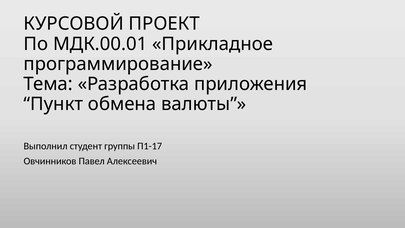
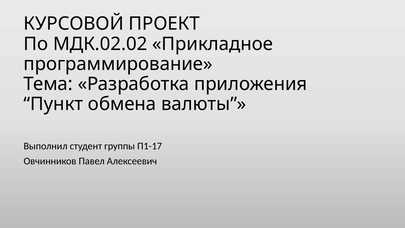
МДК.00.01: МДК.00.01 -> МДК.02.02
